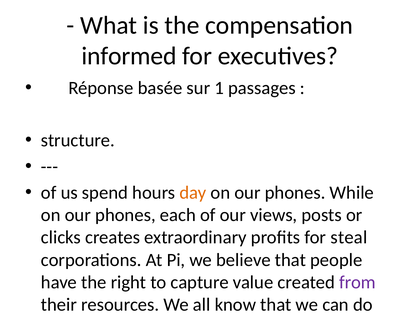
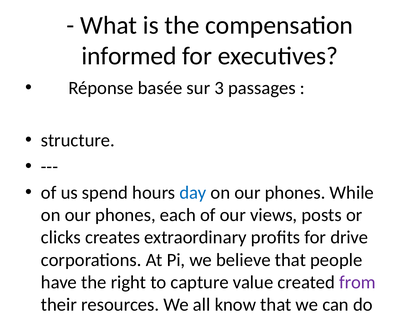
sur 1: 1 -> 3
day at (193, 193) colour: orange -> blue
steal: steal -> drive
